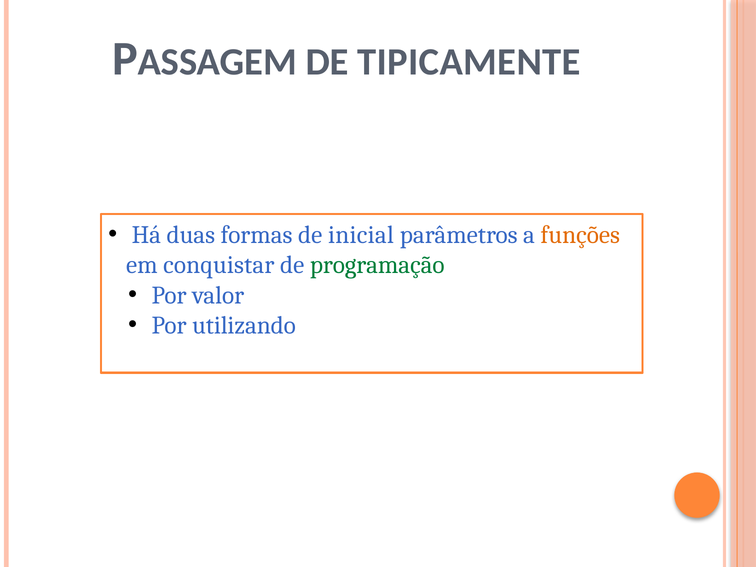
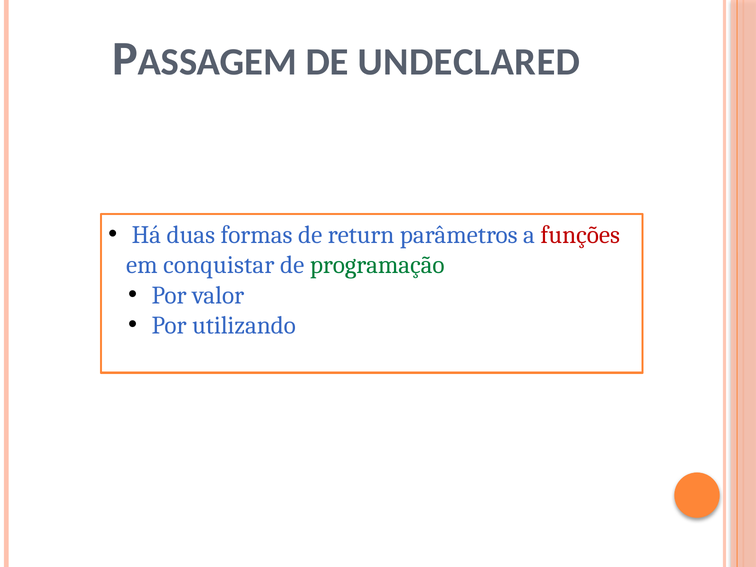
TIPICAMENTE: TIPICAMENTE -> UNDECLARED
inicial: inicial -> return
funções colour: orange -> red
